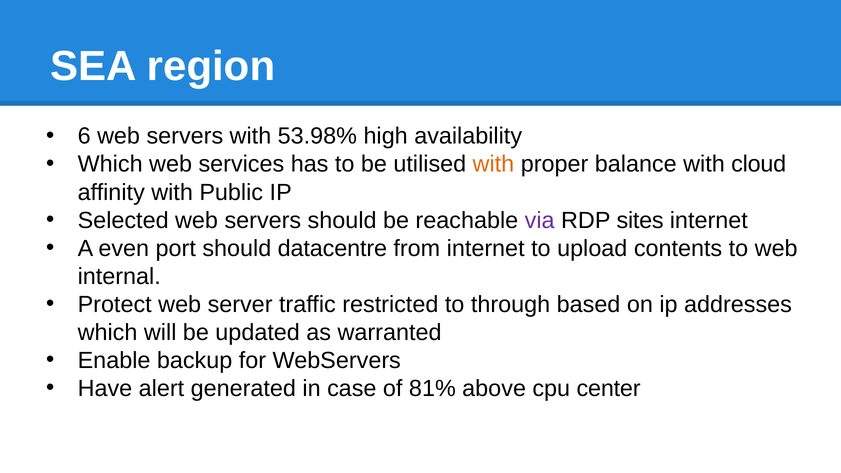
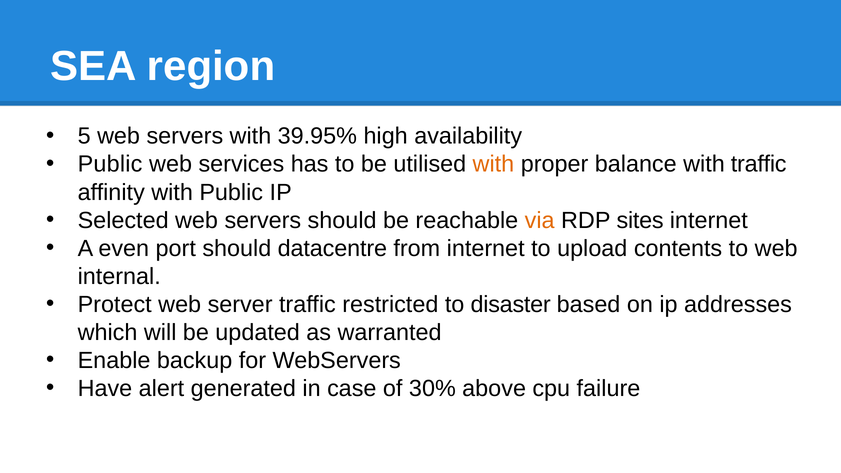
6: 6 -> 5
53.98%: 53.98% -> 39.95%
Which at (110, 164): Which -> Public
with cloud: cloud -> traffic
via colour: purple -> orange
through: through -> disaster
81%: 81% -> 30%
center: center -> failure
